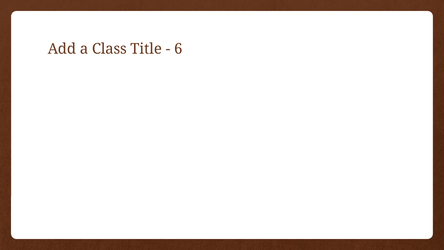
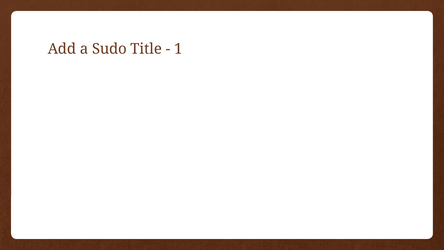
Class: Class -> Sudo
6: 6 -> 1
